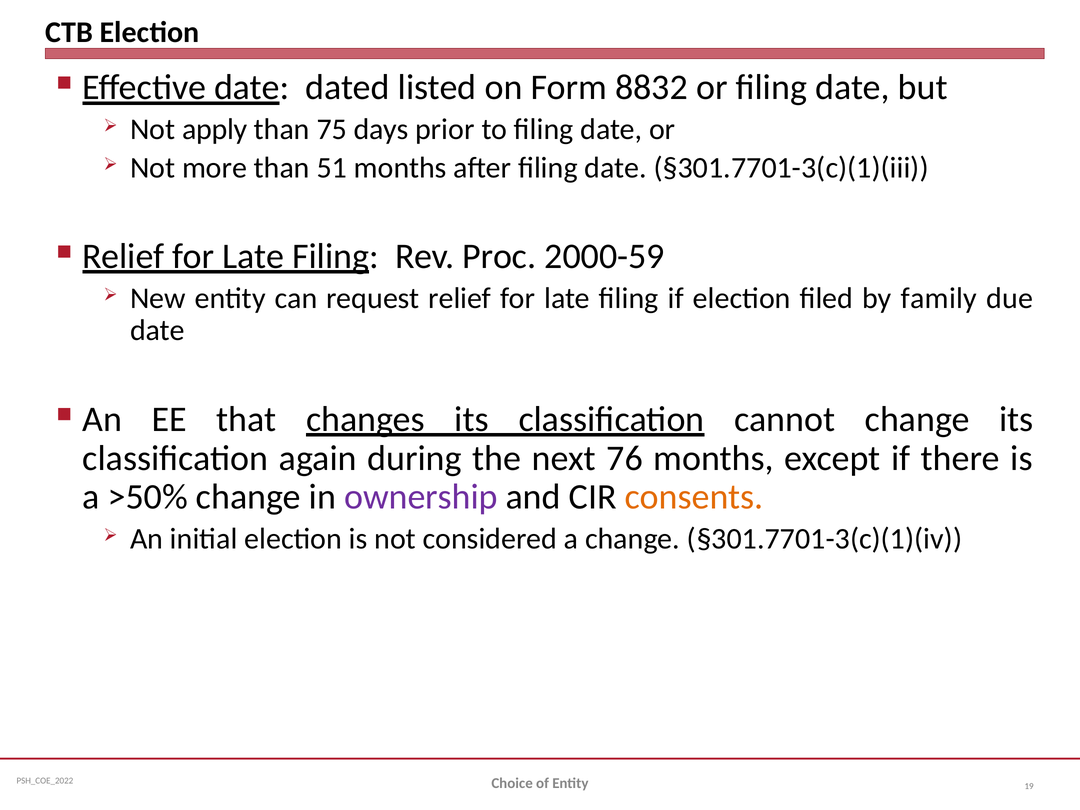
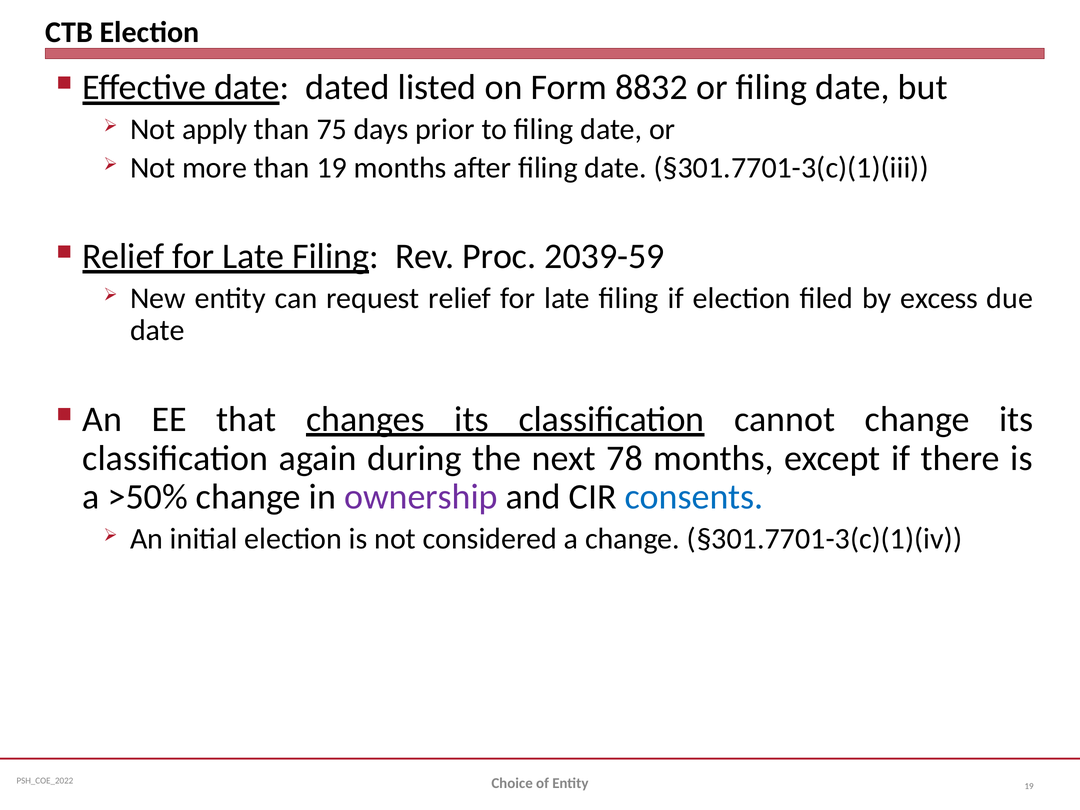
than 51: 51 -> 19
2000-59: 2000-59 -> 2039-59
family: family -> excess
76: 76 -> 78
consents colour: orange -> blue
